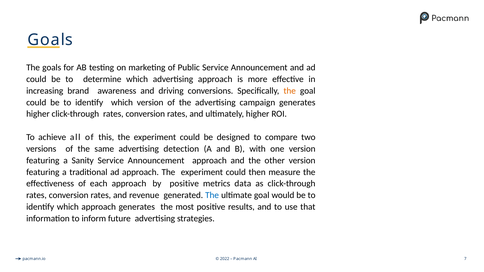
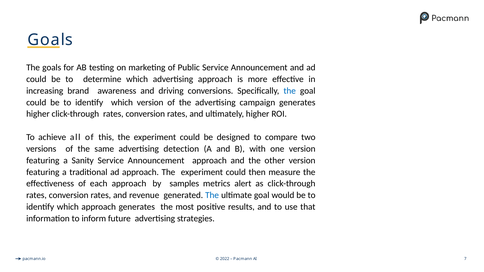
the at (290, 91) colour: orange -> blue
by positive: positive -> samples
data: data -> alert
